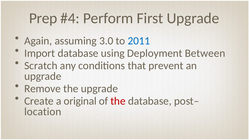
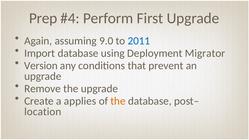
3.0: 3.0 -> 9.0
Between: Between -> Migrator
Scratch: Scratch -> Version
original: original -> applies
the at (118, 101) colour: red -> orange
